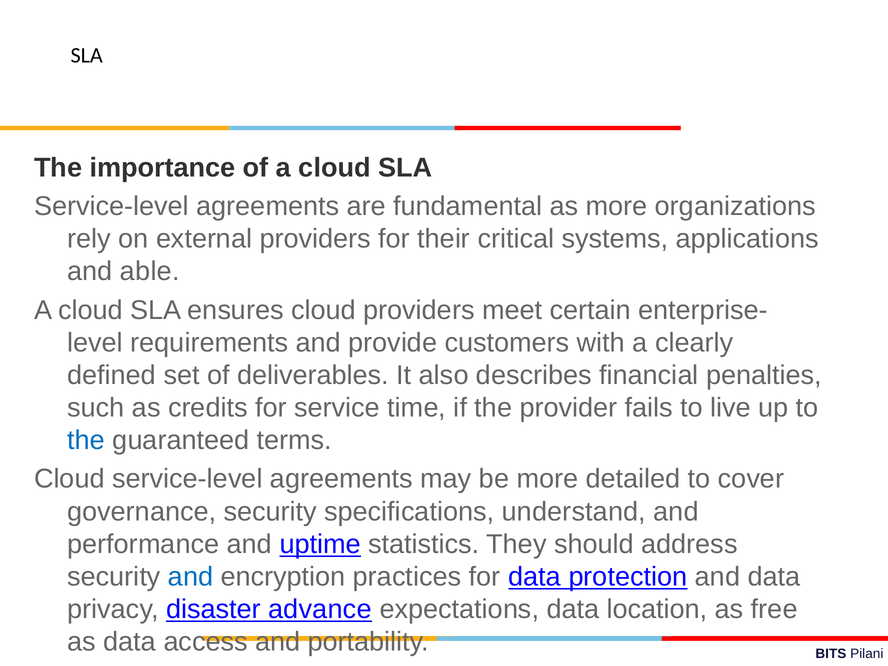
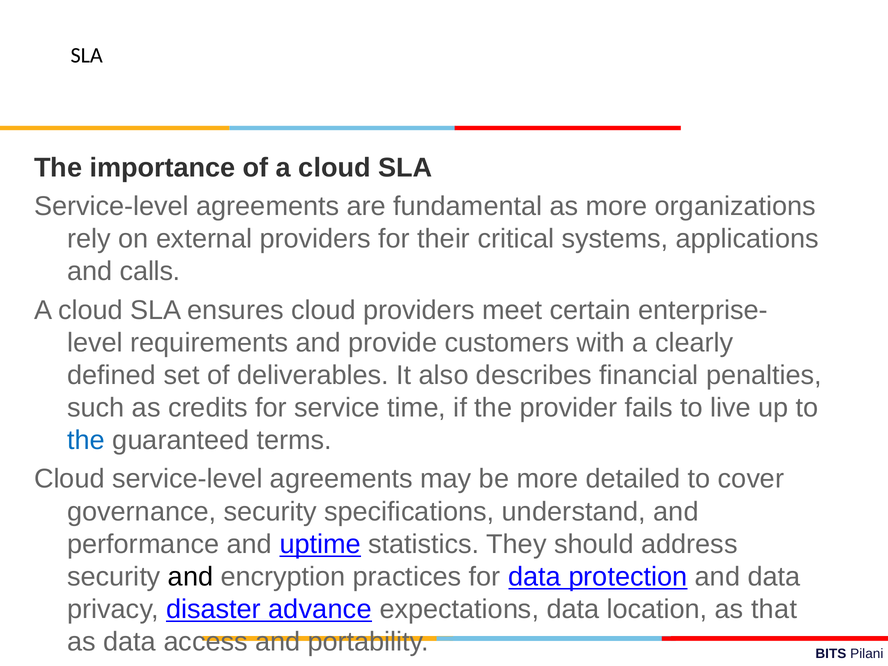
able: able -> calls
and at (191, 577) colour: blue -> black
free: free -> that
